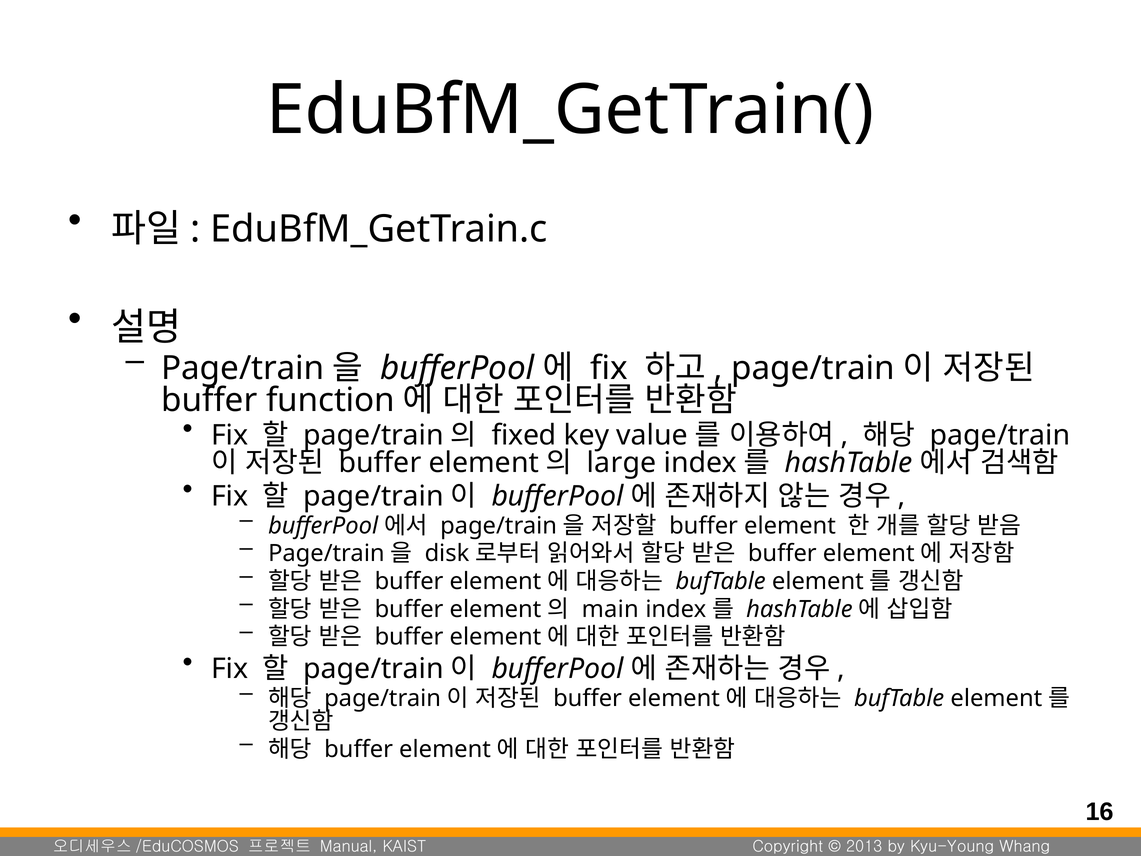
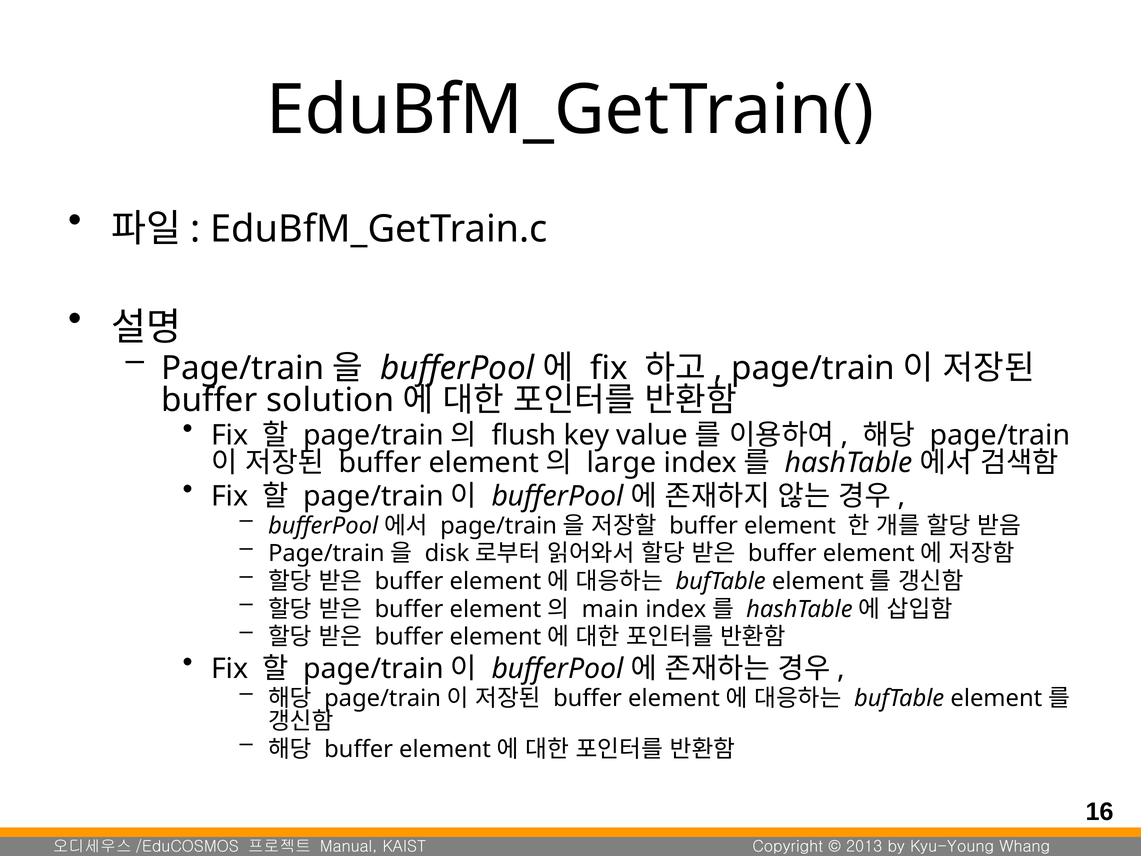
function: function -> solution
fixed: fixed -> flush
